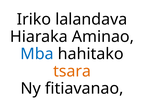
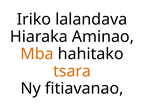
Mba colour: blue -> orange
